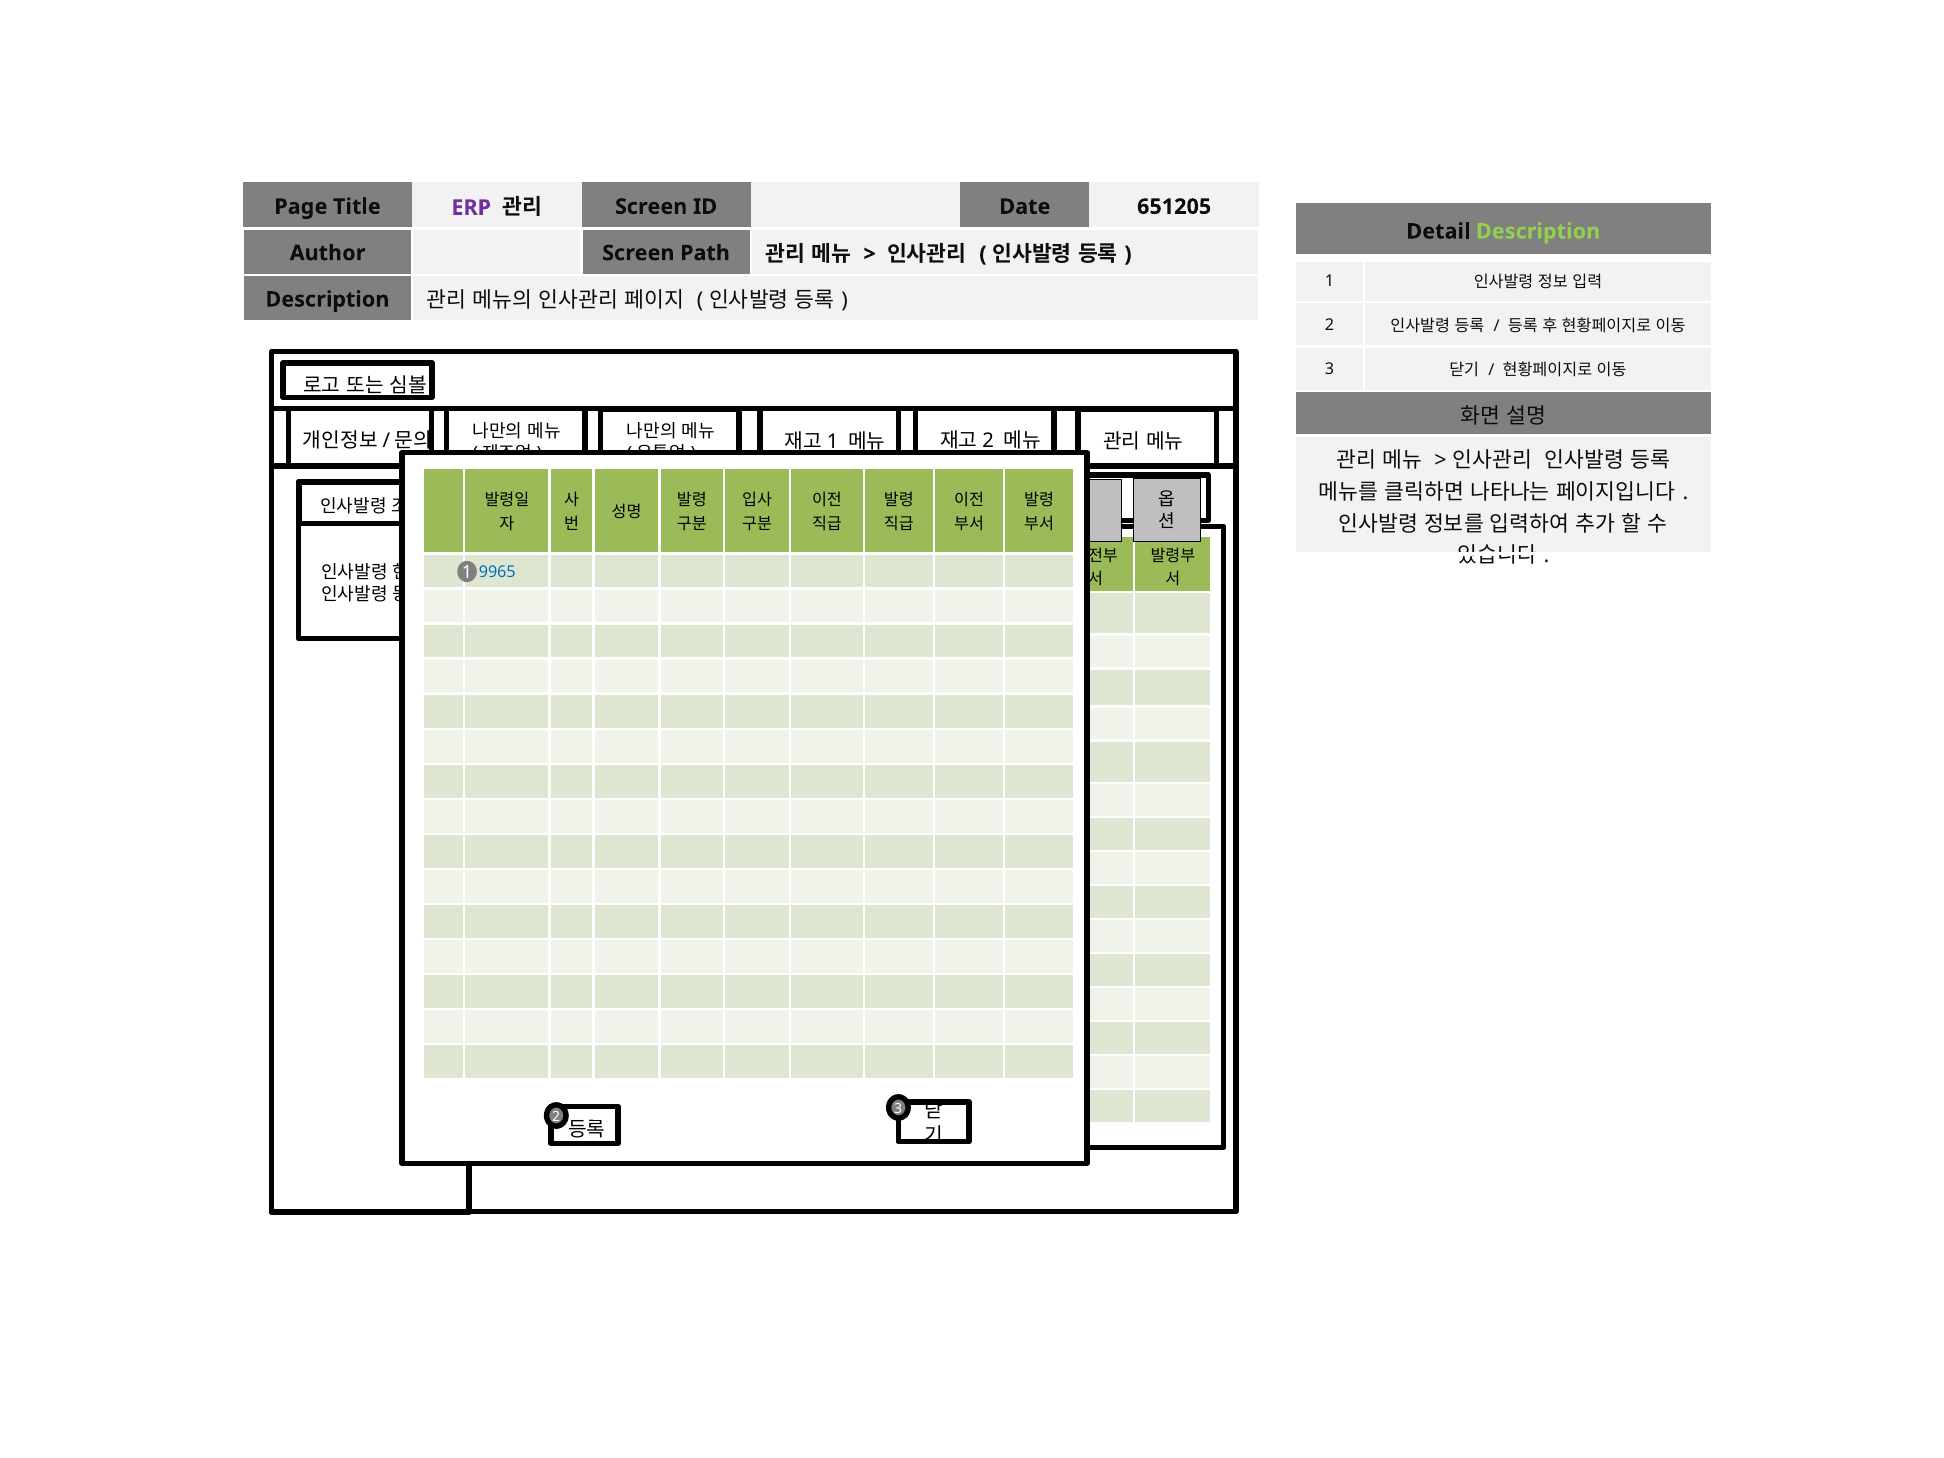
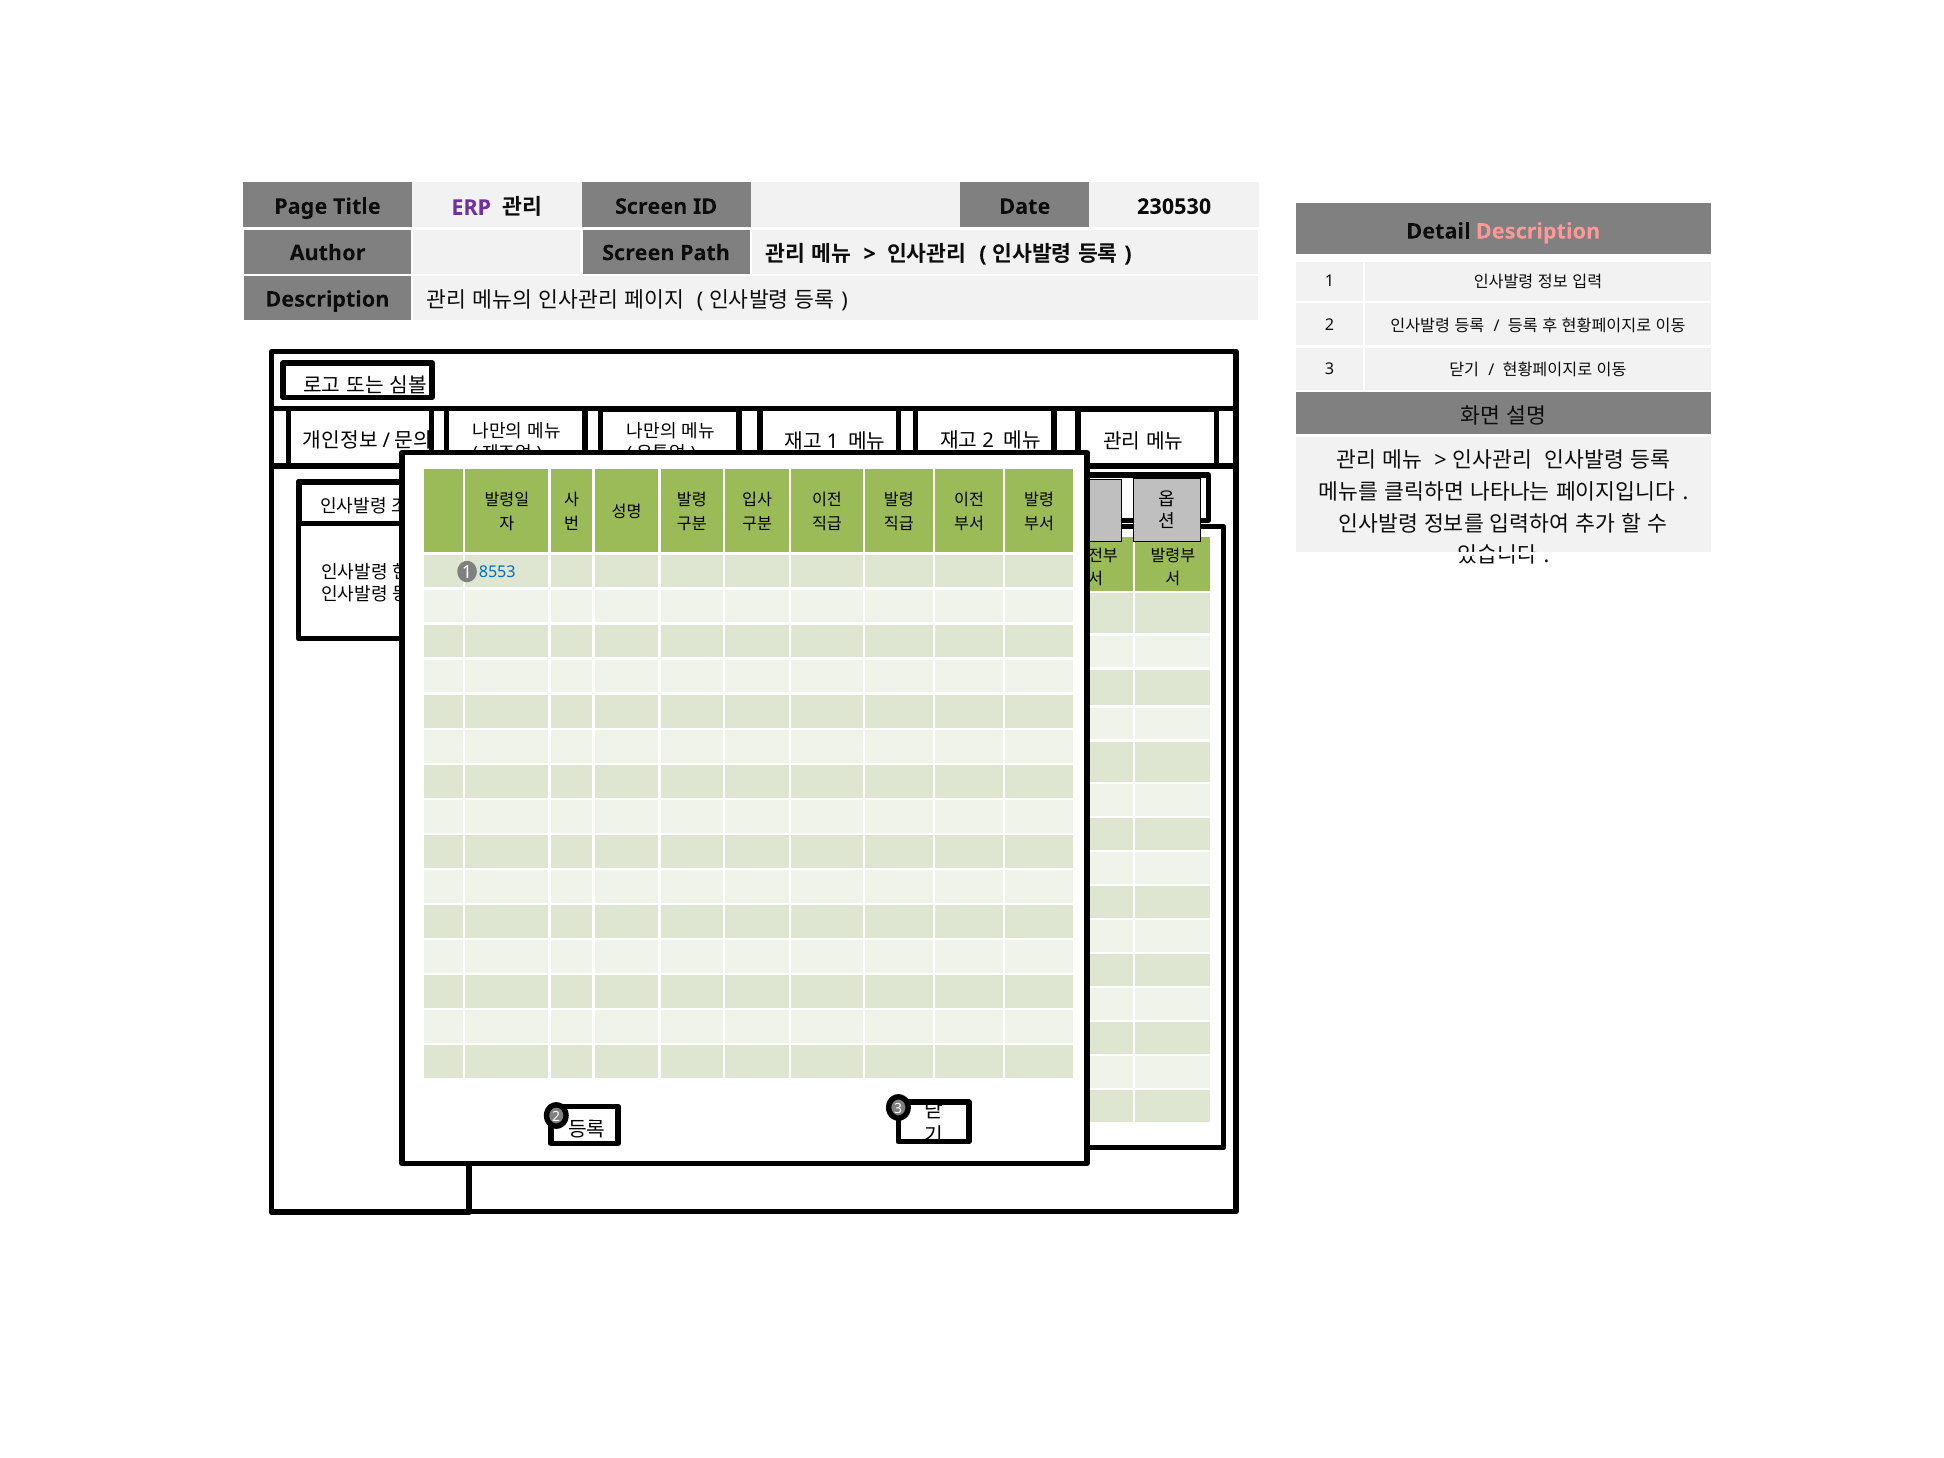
651205: 651205 -> 230530
Description at (1538, 231) colour: light green -> pink
9965: 9965 -> 8553
